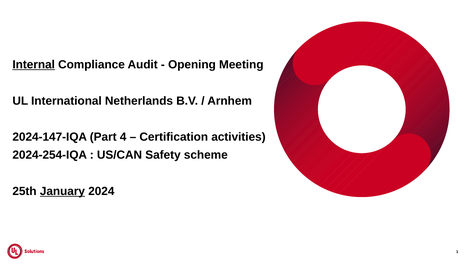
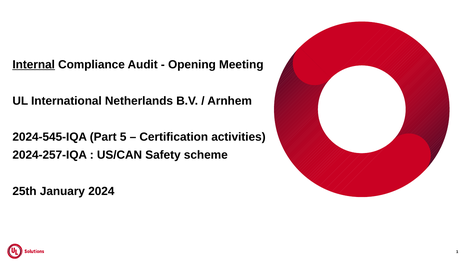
2024-147-IQA: 2024-147-IQA -> 2024-545-IQA
4: 4 -> 5
2024-254-IQA: 2024-254-IQA -> 2024-257-IQA
January underline: present -> none
